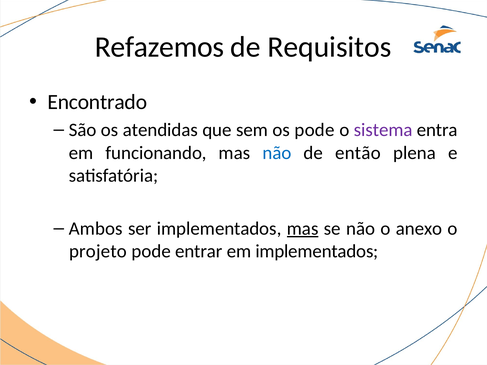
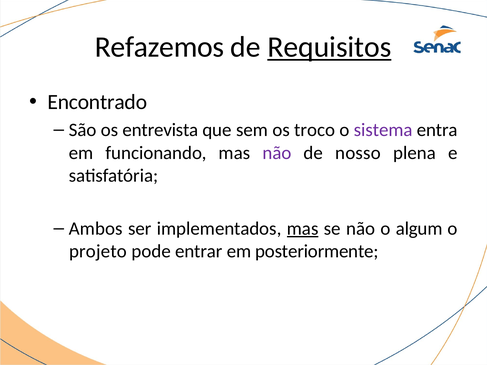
Requisitos underline: none -> present
atendidas: atendidas -> entrevista
os pode: pode -> troco
não at (277, 153) colour: blue -> purple
então: então -> nosso
anexo: anexo -> algum
em implementados: implementados -> posteriormente
